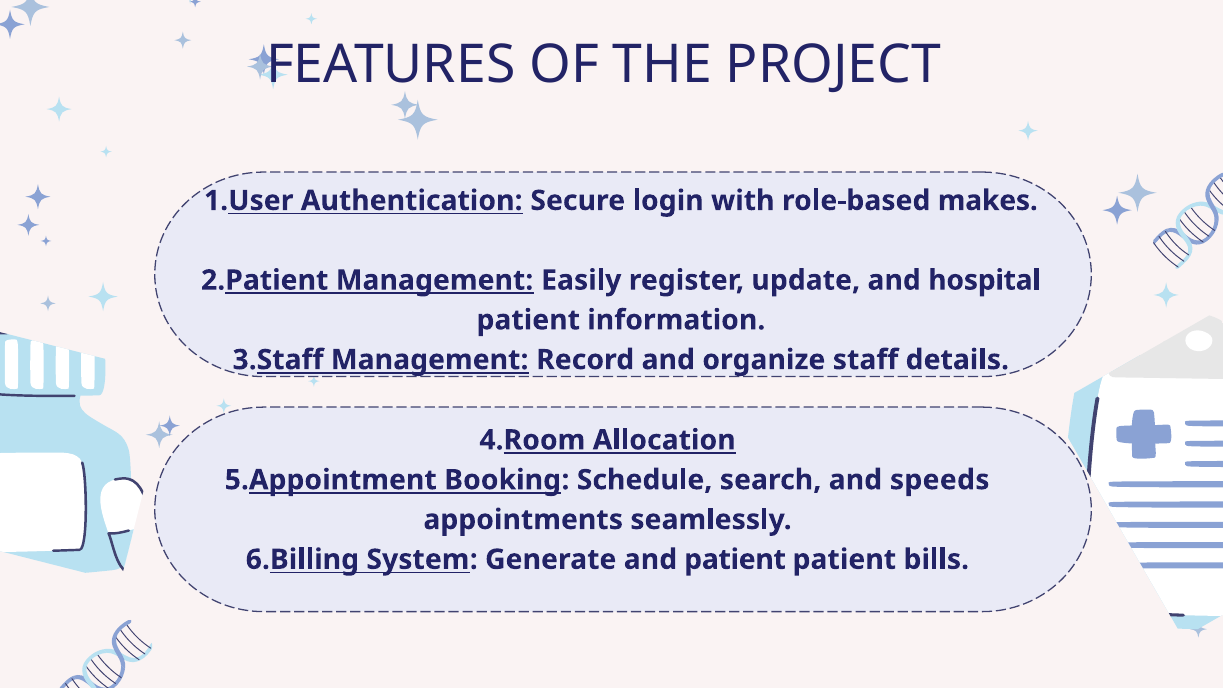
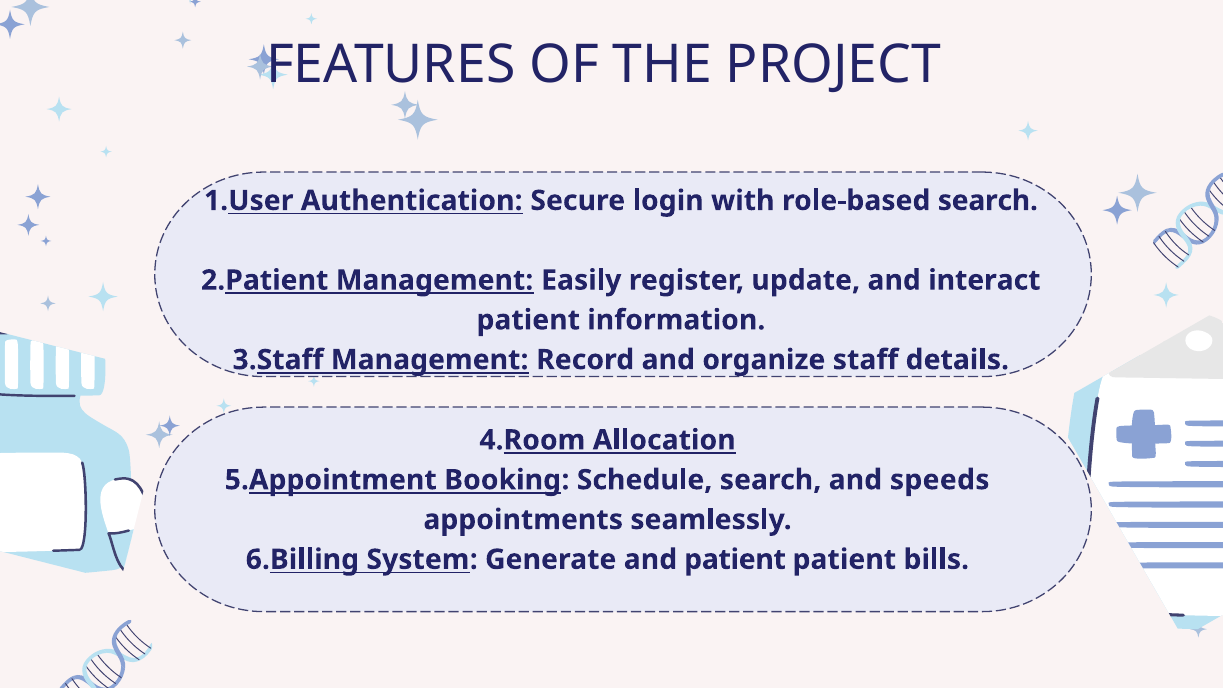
role-based makes: makes -> search
hospital: hospital -> interact
